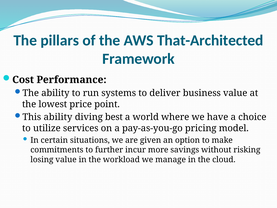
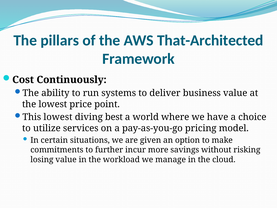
Performance: Performance -> Continuously
This ability: ability -> lowest
